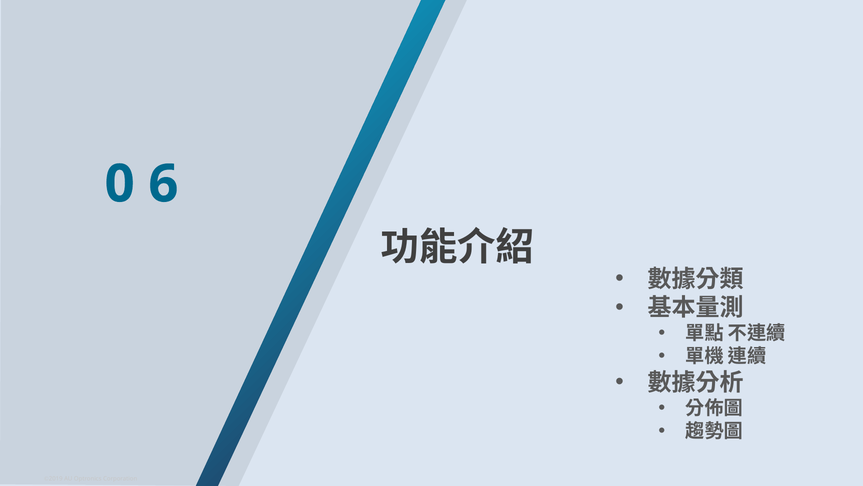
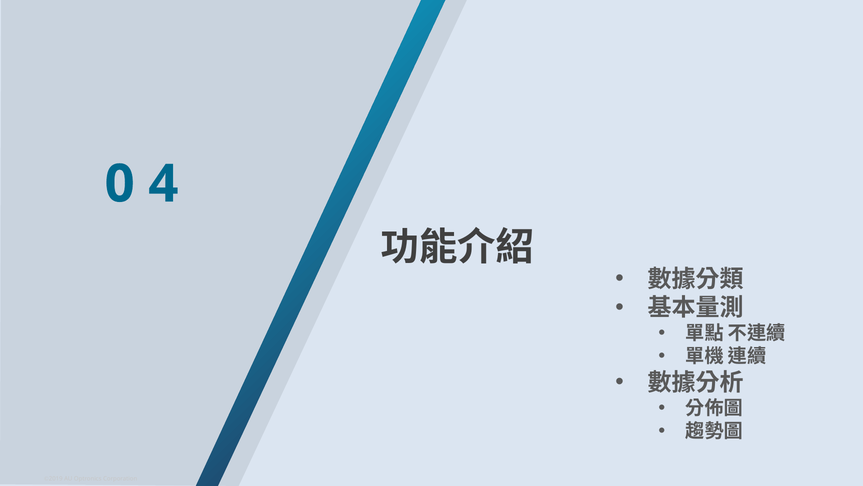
6: 6 -> 4
